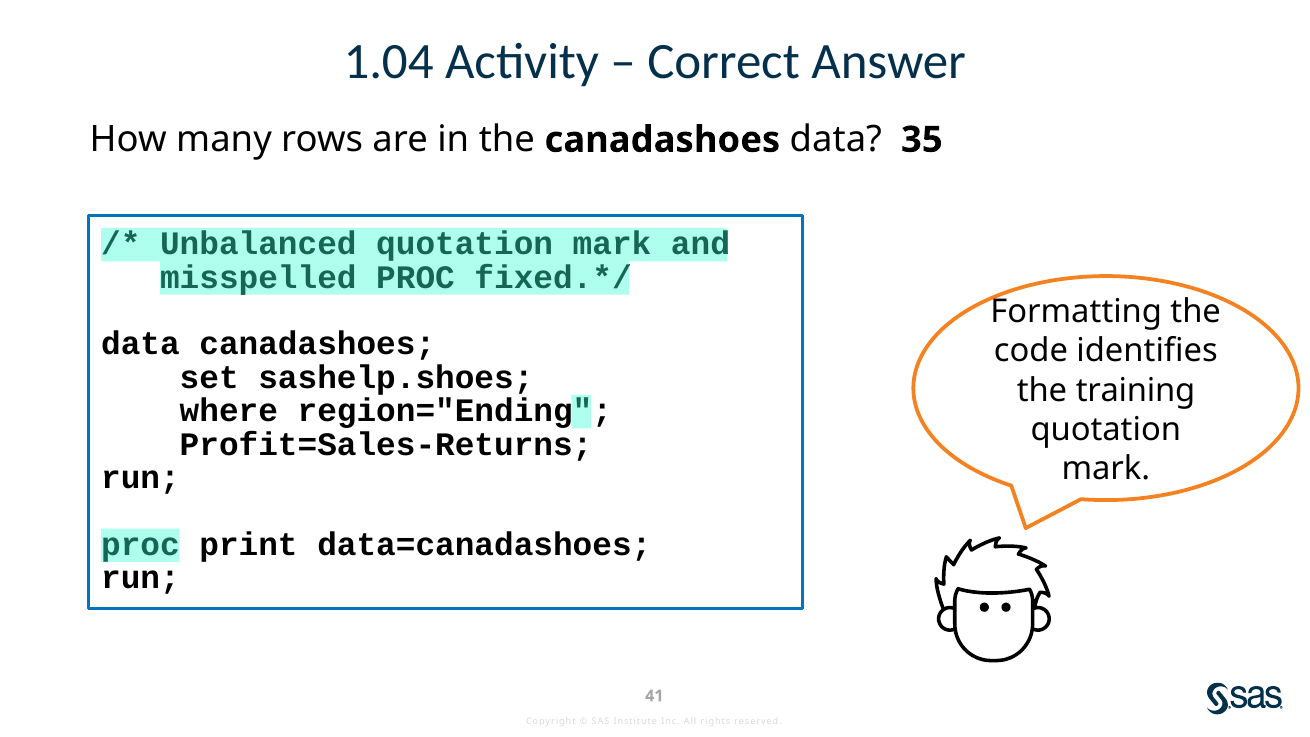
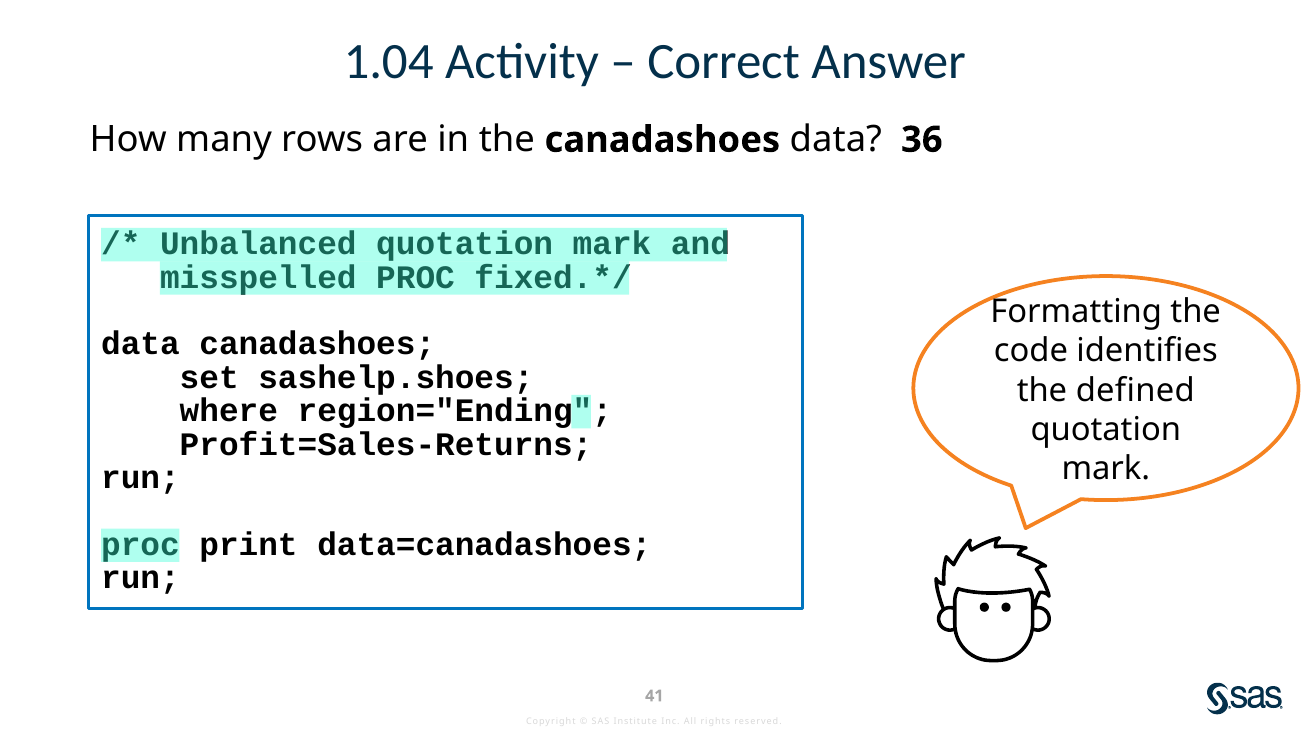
35: 35 -> 36
training: training -> defined
